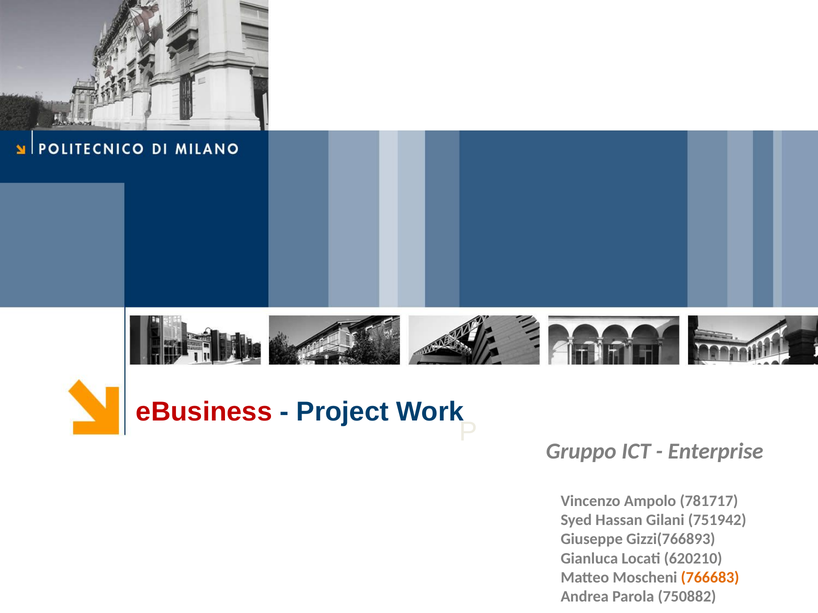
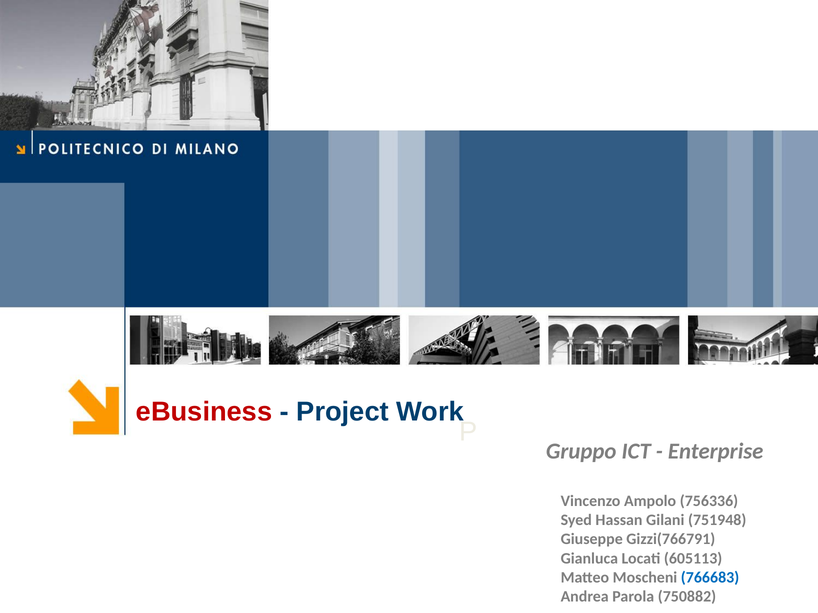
781717: 781717 -> 756336
751942: 751942 -> 751948
Gizzi(766893: Gizzi(766893 -> Gizzi(766791
620210: 620210 -> 605113
766683 colour: orange -> blue
